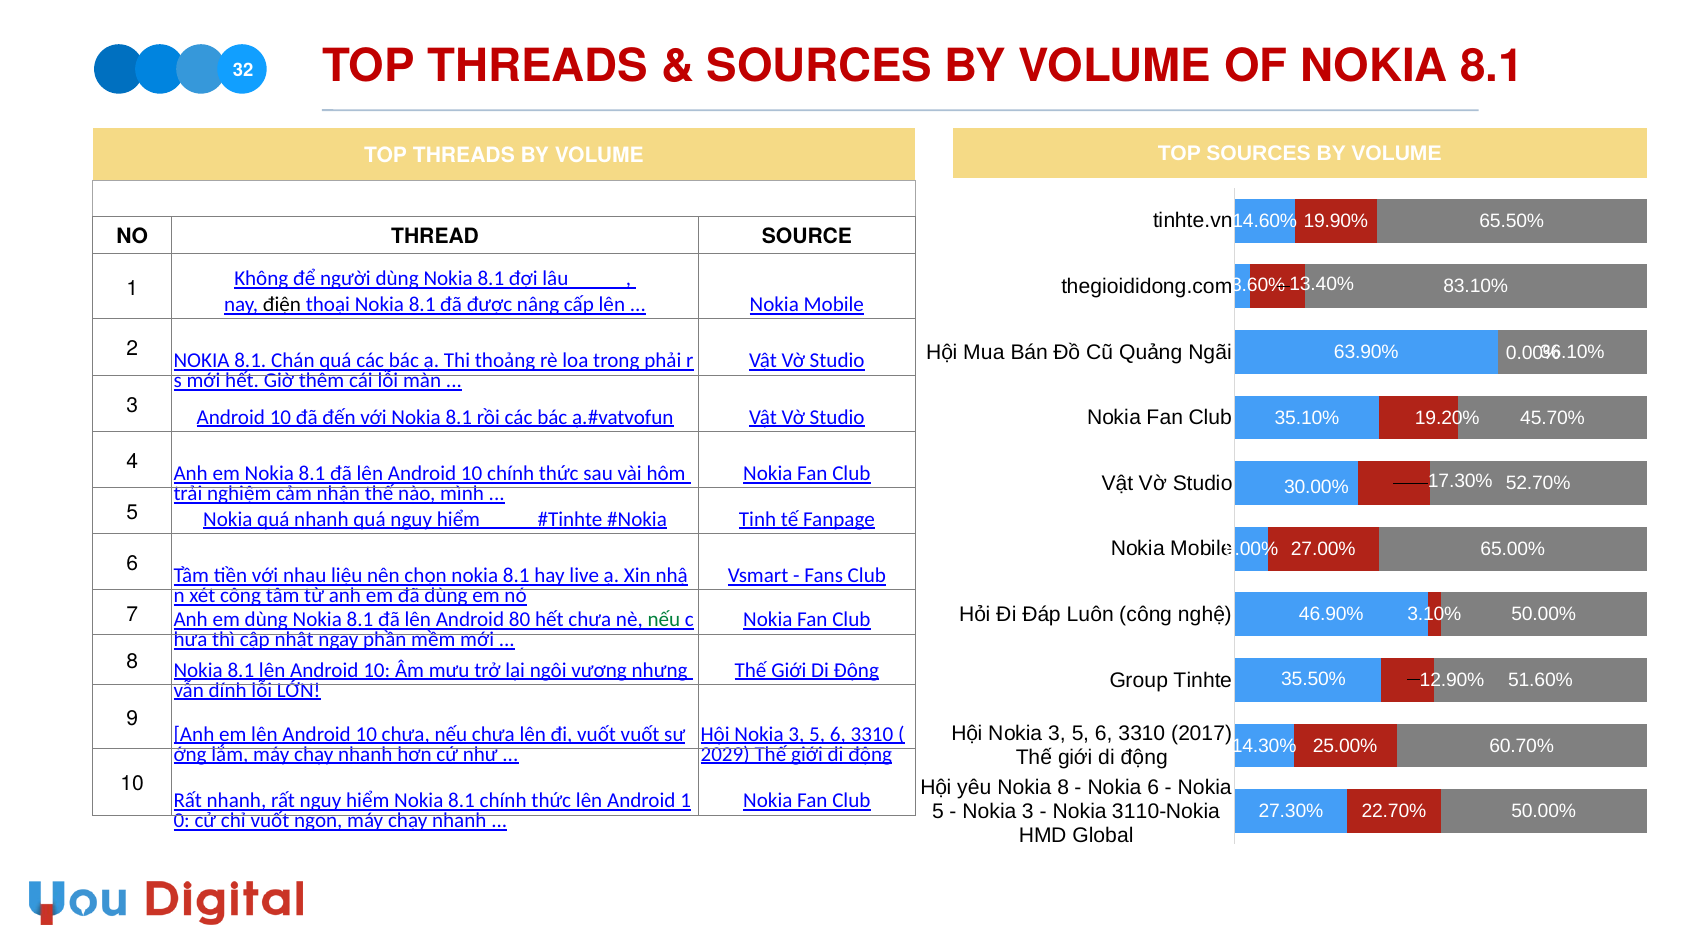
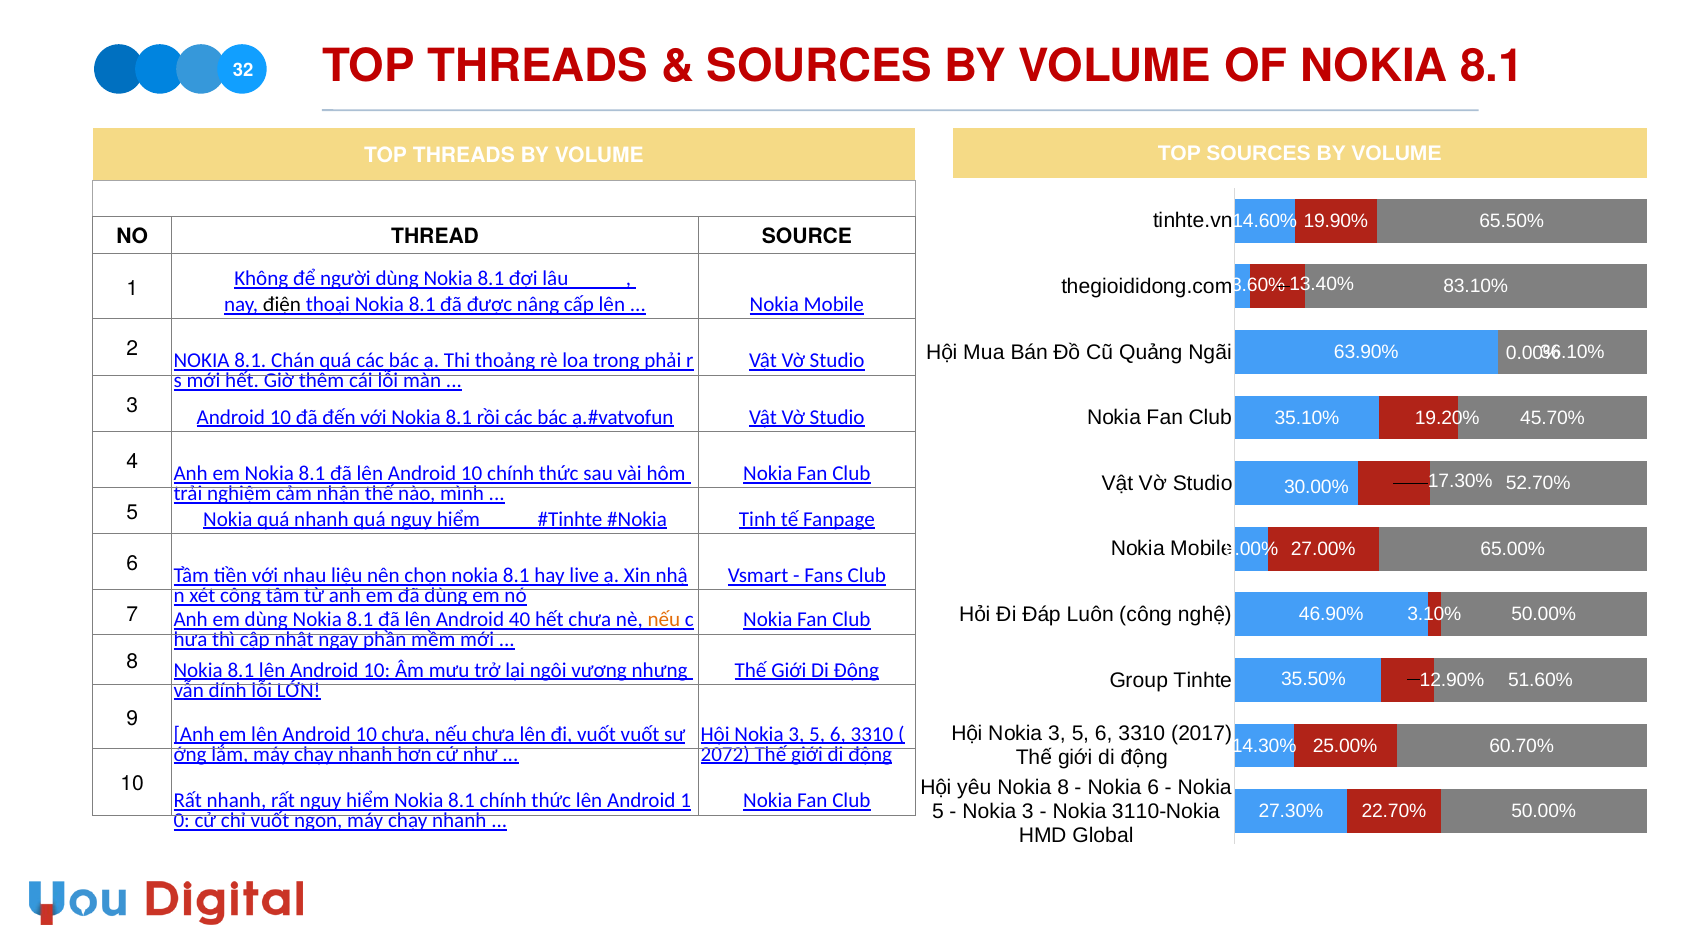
80: 80 -> 40
nếu at (664, 620) colour: green -> orange
2029: 2029 -> 2072
